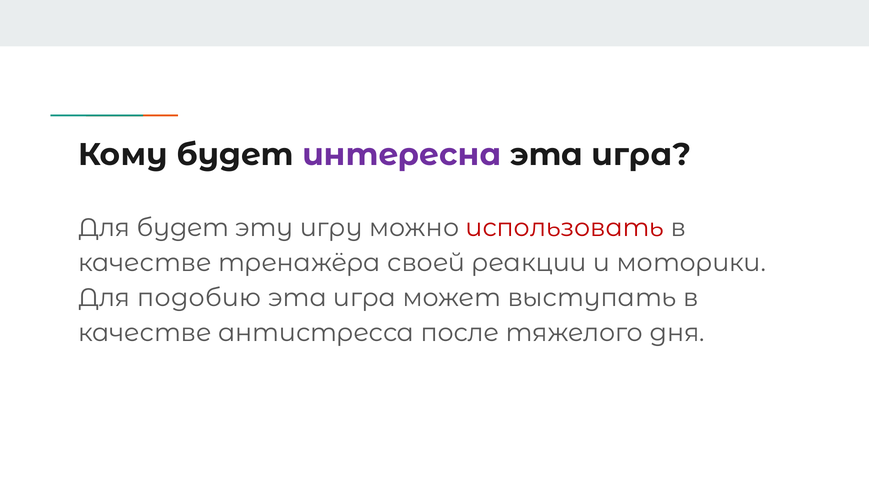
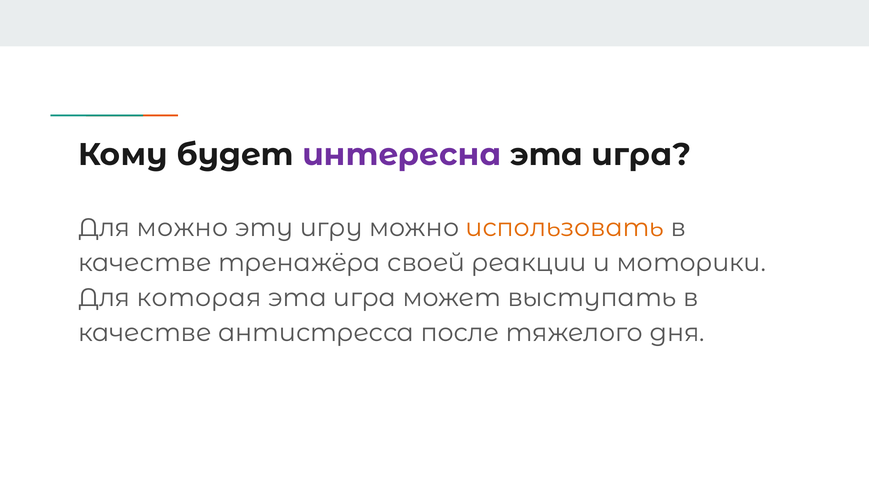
Для будет: будет -> можно
использовать colour: red -> orange
подобию: подобию -> которая
